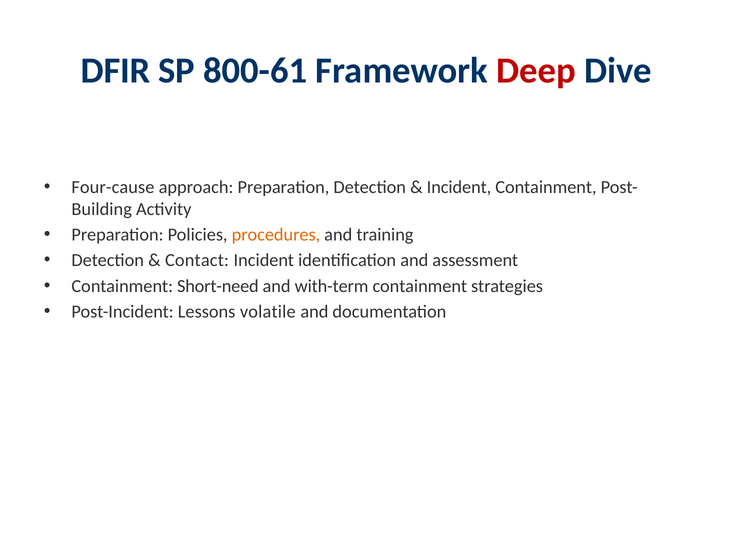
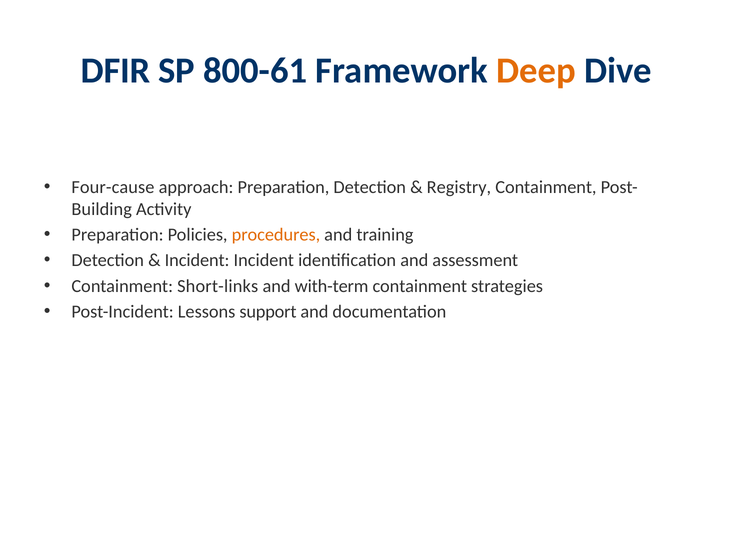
Deep colour: red -> orange
Incident at (459, 187): Incident -> Registry
Contact at (197, 260): Contact -> Incident
Short-need: Short-need -> Short-links
volatile: volatile -> support
